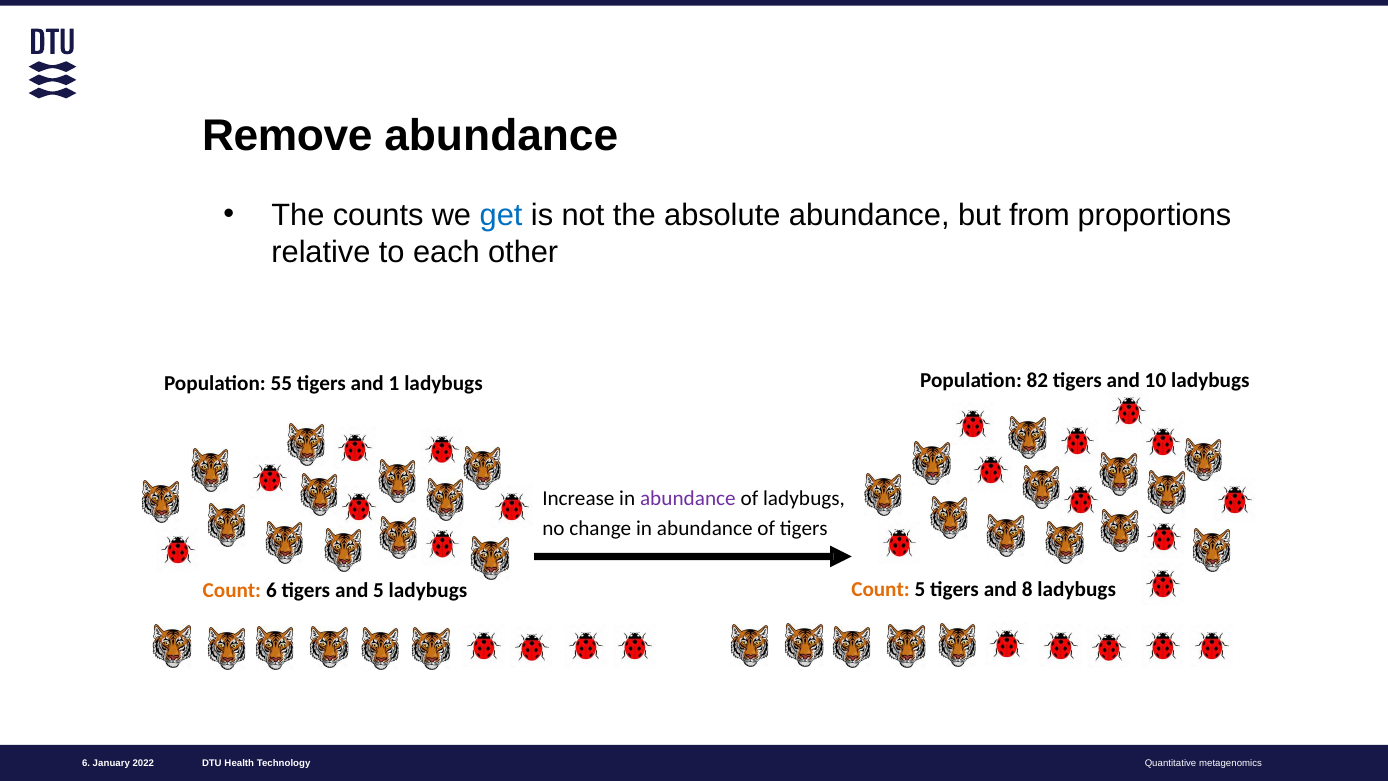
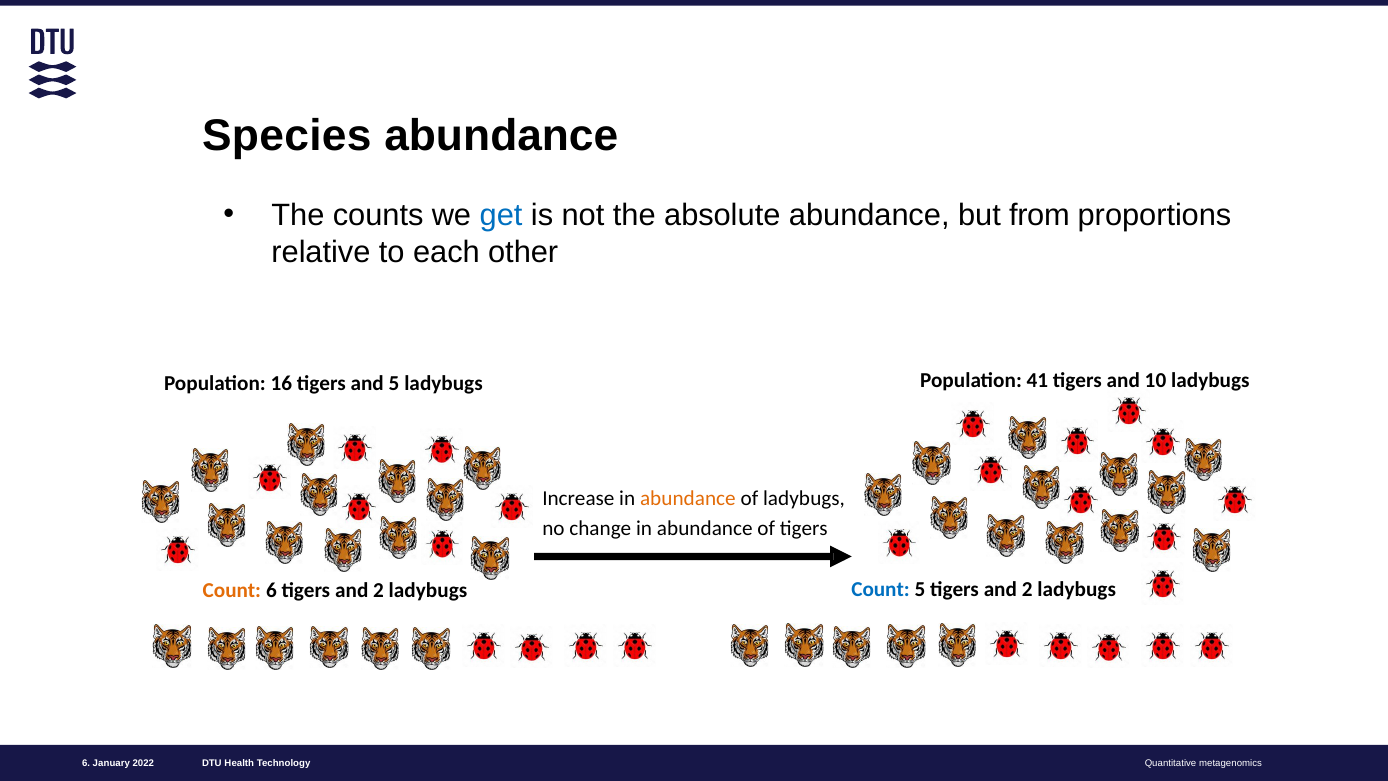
Remove: Remove -> Species
82: 82 -> 41
55: 55 -> 16
and 1: 1 -> 5
abundance at (688, 498) colour: purple -> orange
Count at (881, 589) colour: orange -> blue
5 tigers and 8: 8 -> 2
6 tigers and 5: 5 -> 2
